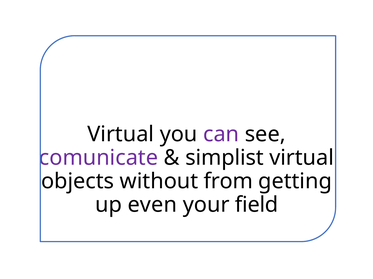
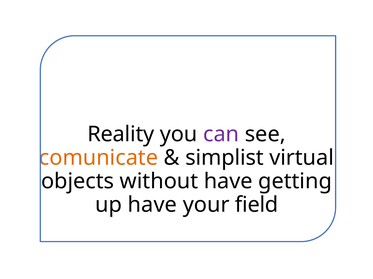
Virtual at (121, 135): Virtual -> Reality
comunicate colour: purple -> orange
without from: from -> have
up even: even -> have
